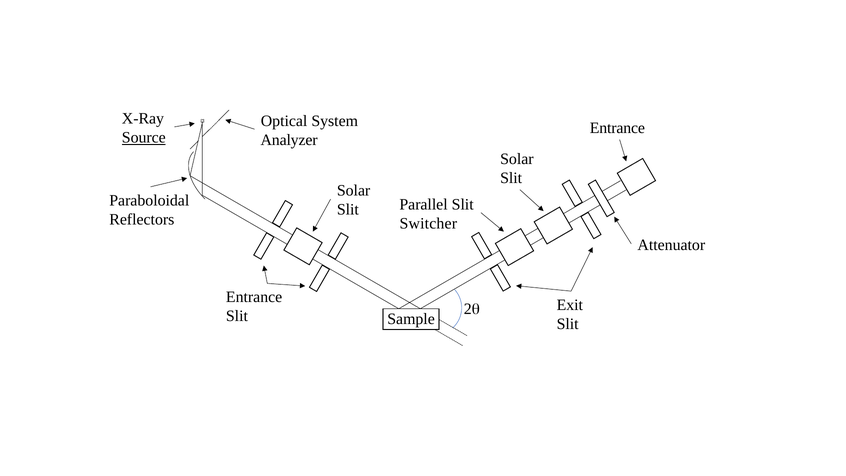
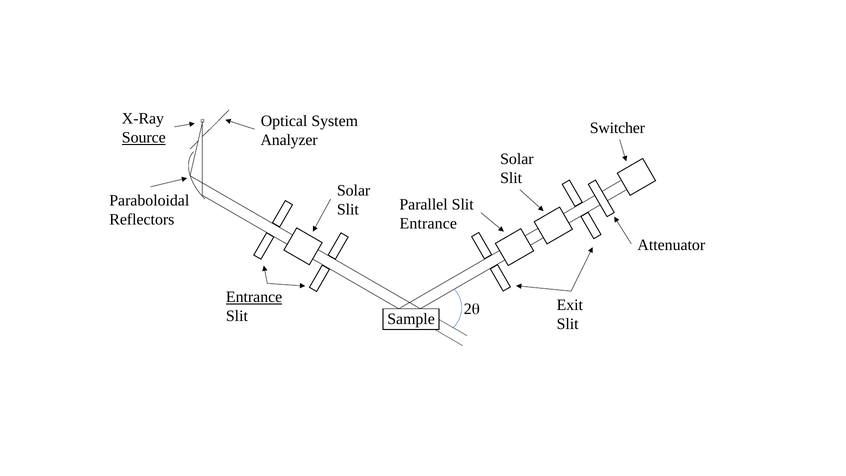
Entrance at (617, 128): Entrance -> Switcher
Switcher at (428, 223): Switcher -> Entrance
Entrance at (254, 297) underline: none -> present
